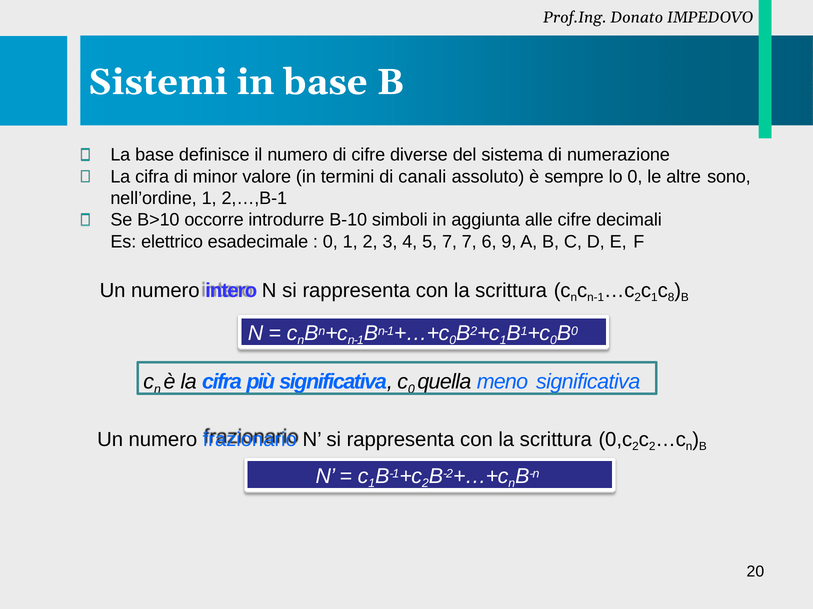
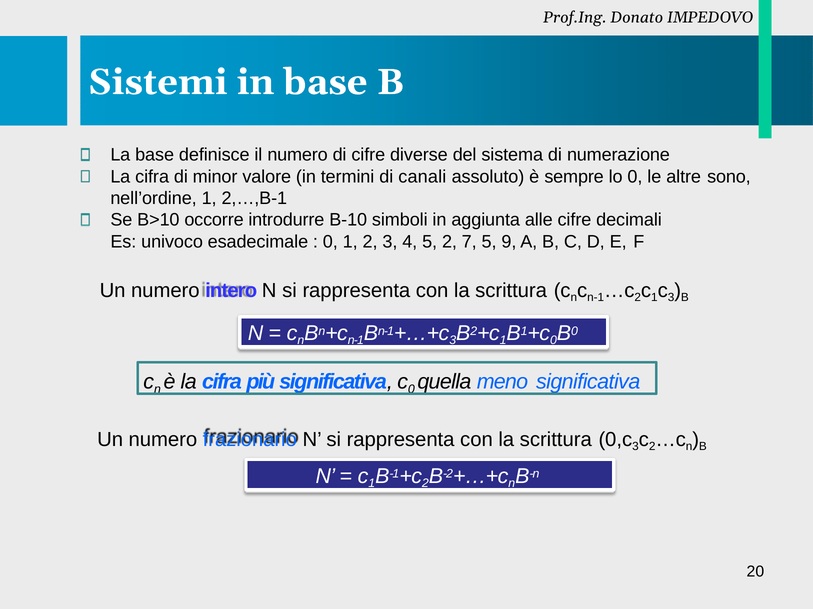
elettrico: elettrico -> univoco
5 7: 7 -> 2
7 6: 6 -> 5
c 8: 8 -> 3
0 at (453, 341): 0 -> 3
2 at (635, 447): 2 -> 3
